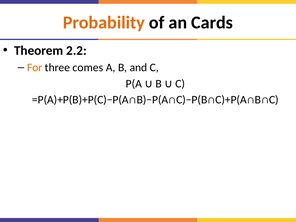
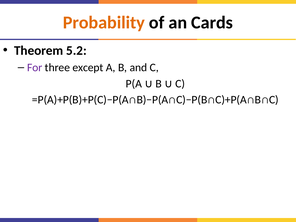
2.2: 2.2 -> 5.2
For colour: orange -> purple
comes: comes -> except
